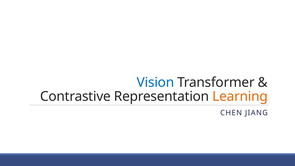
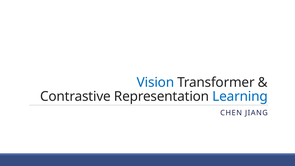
Learning colour: orange -> blue
